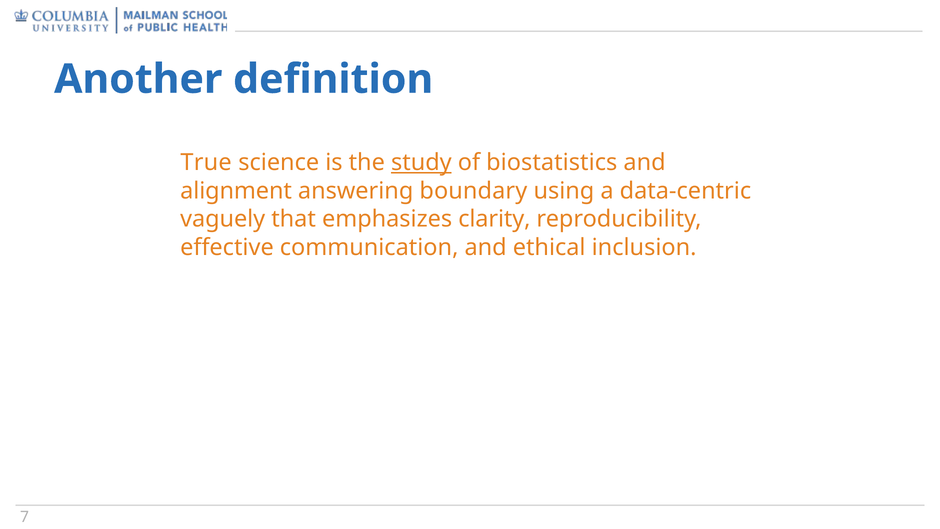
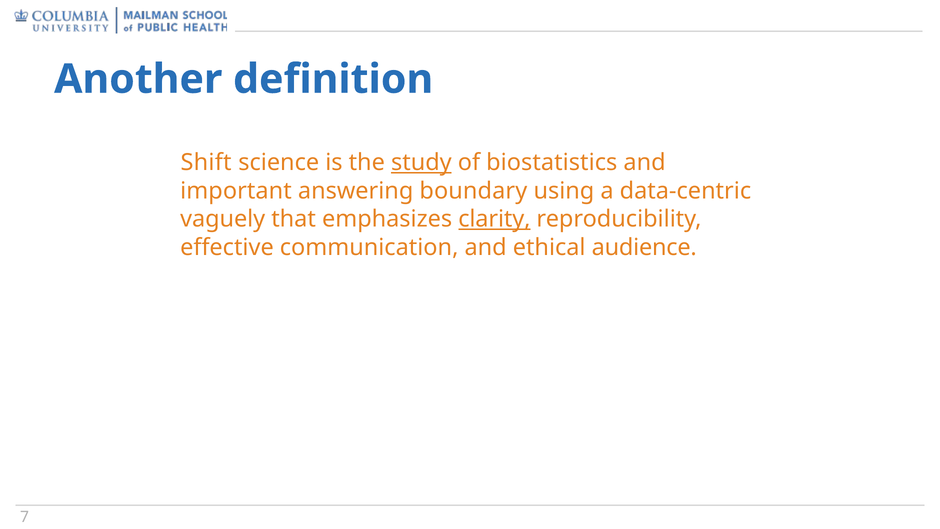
True: True -> Shift
alignment: alignment -> important
clarity underline: none -> present
inclusion: inclusion -> audience
